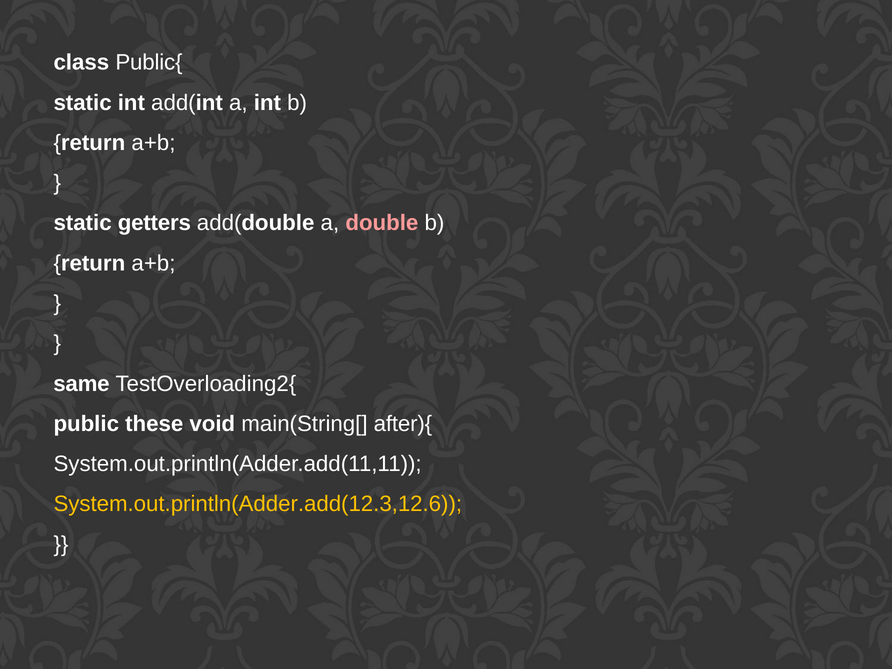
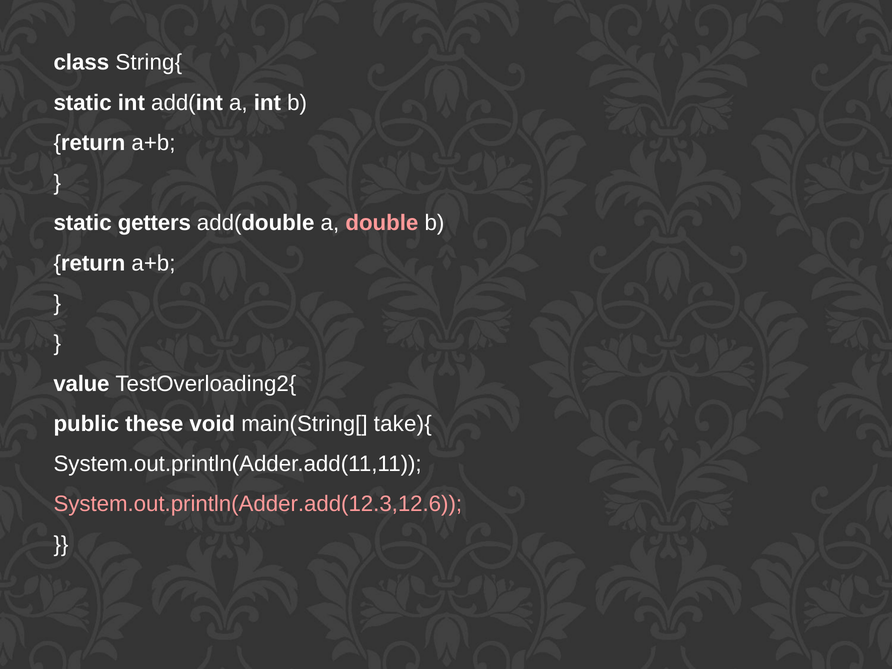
Public{: Public{ -> String{
same: same -> value
after){: after){ -> take){
System.out.println(Adder.add(12.3,12.6 colour: yellow -> pink
